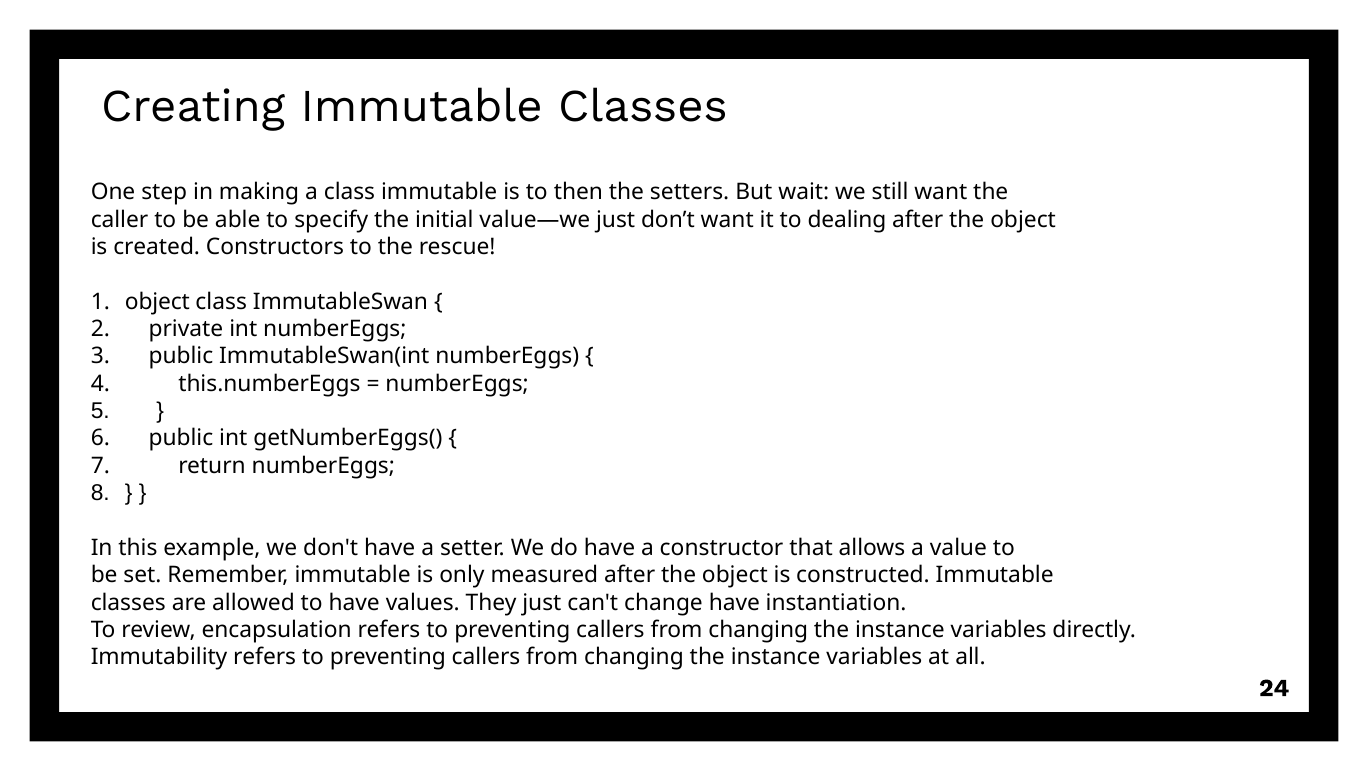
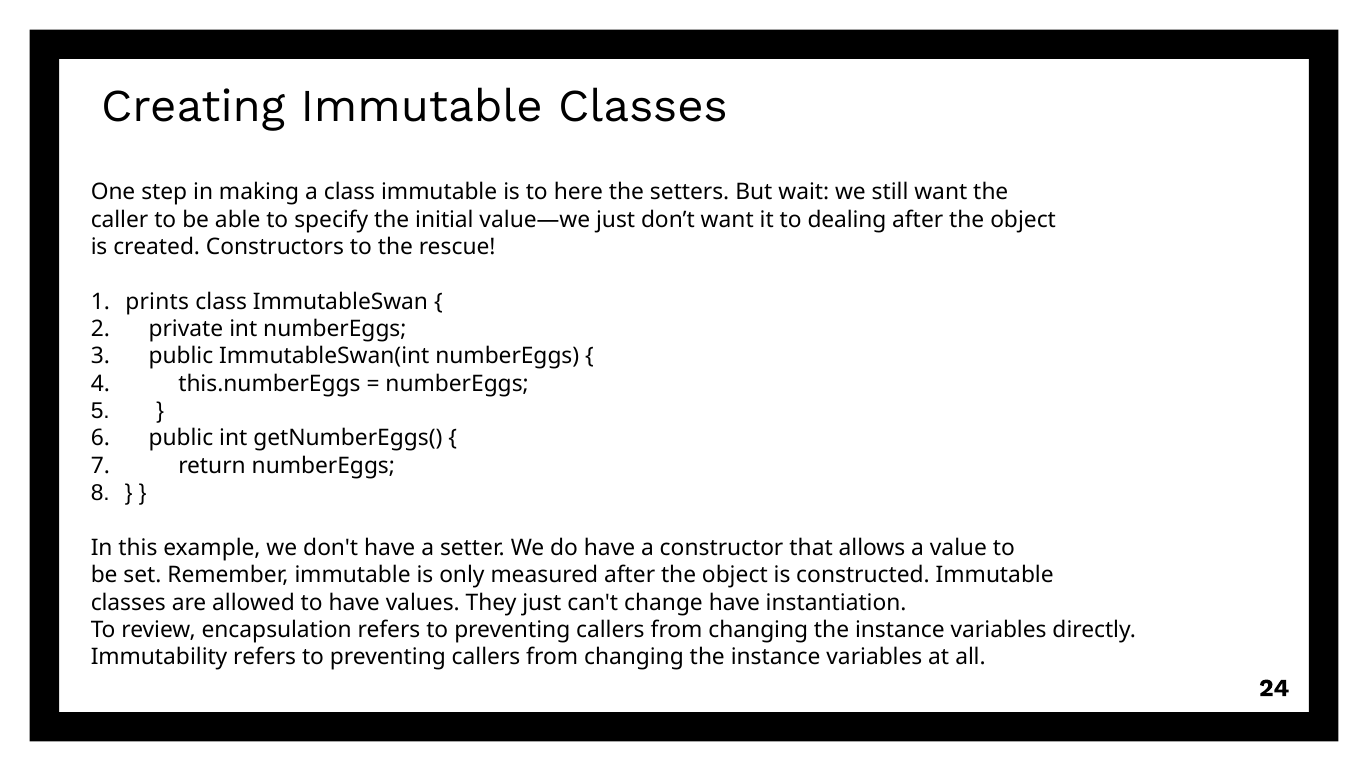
then: then -> here
object at (157, 302): object -> prints
